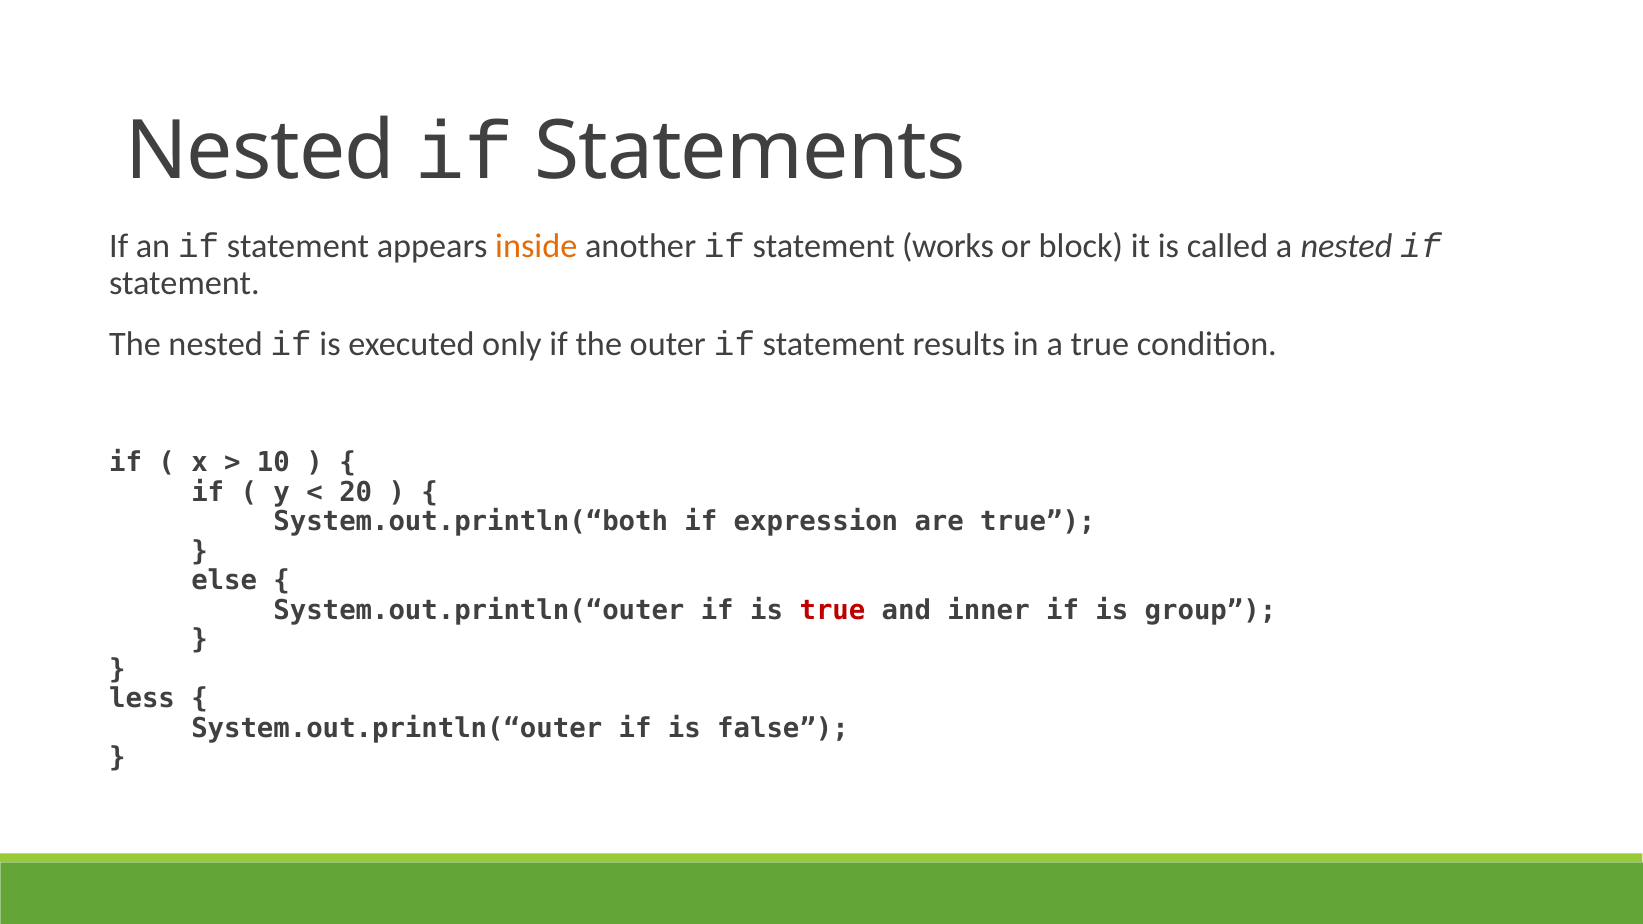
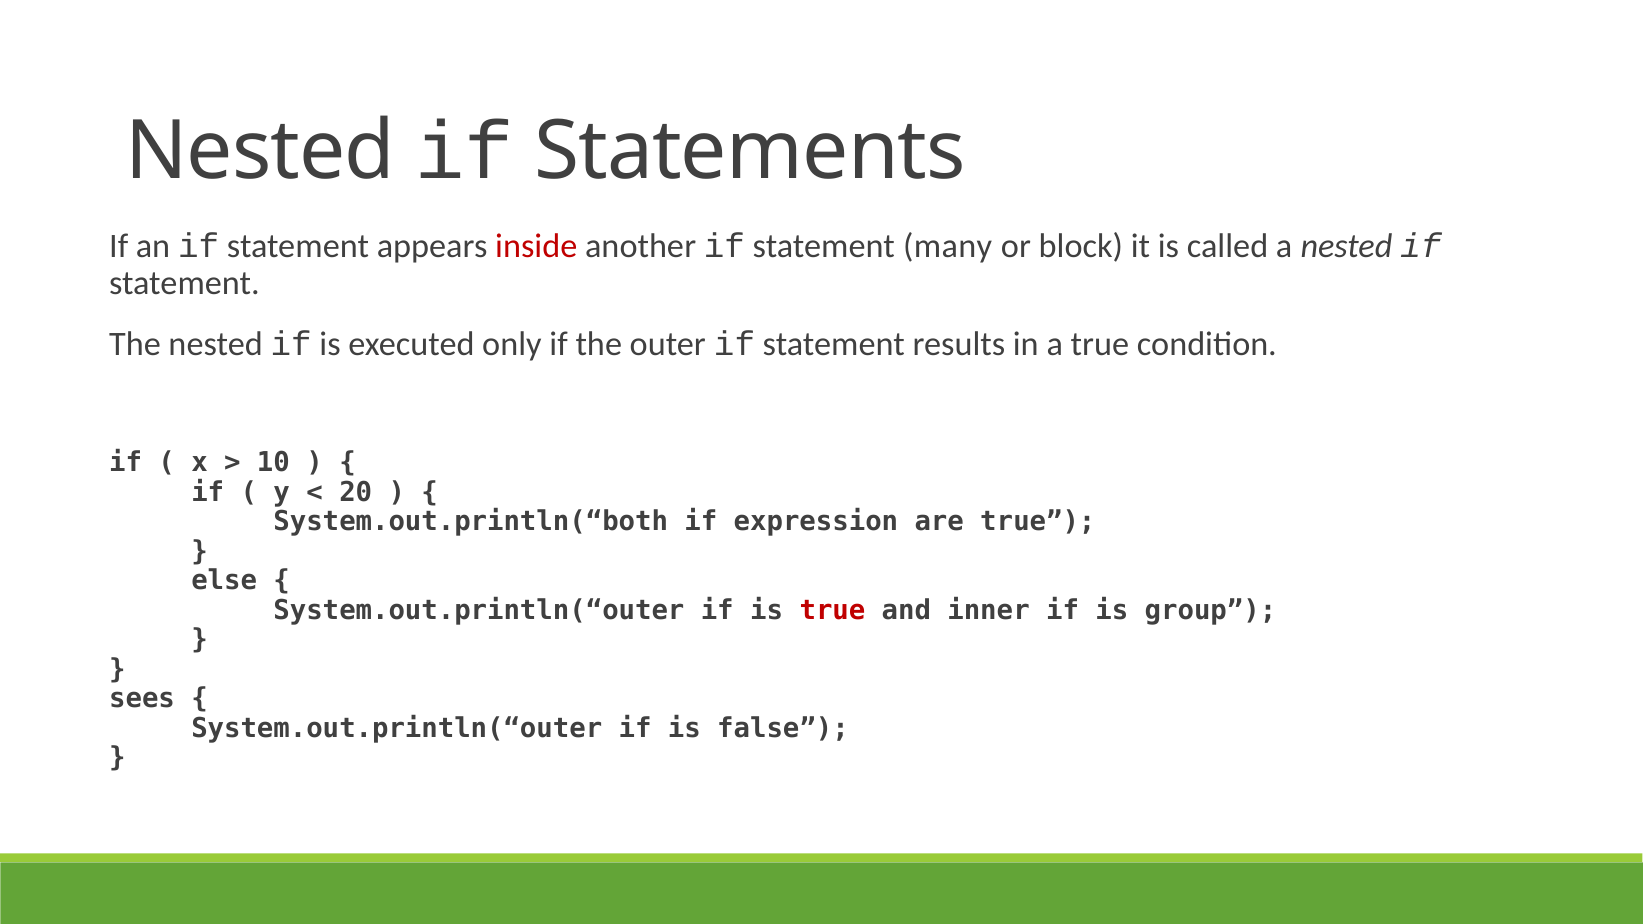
inside colour: orange -> red
works: works -> many
less: less -> sees
